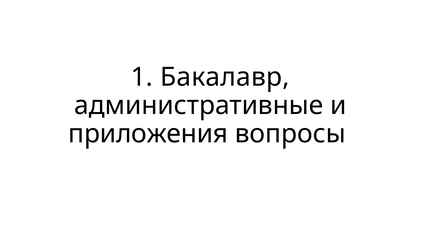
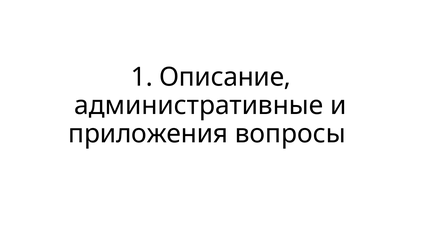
Бакалавр: Бакалавр -> Описание
